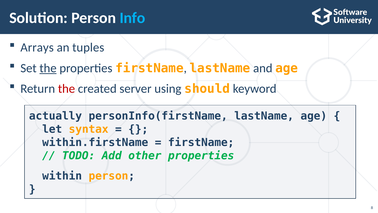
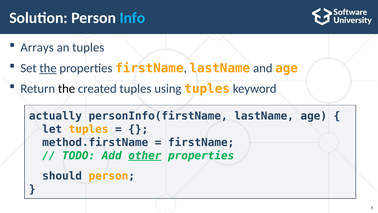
the at (66, 89) colour: red -> black
created server: server -> tuples
using should: should -> tuples
let syntax: syntax -> tuples
within.firstName: within.firstName -> method.firstName
other underline: none -> present
within: within -> should
